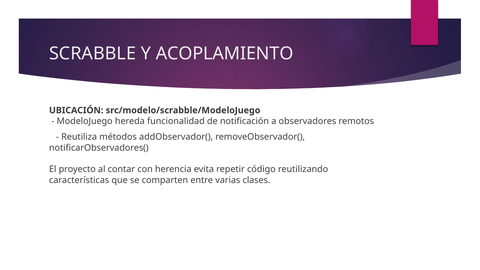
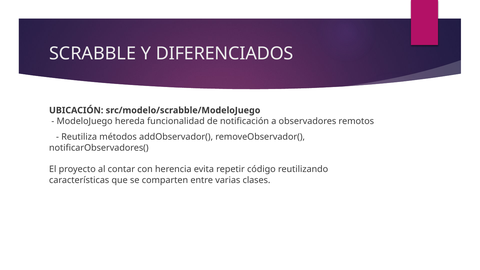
ACOPLAMIENTO: ACOPLAMIENTO -> DIFERENCIADOS
